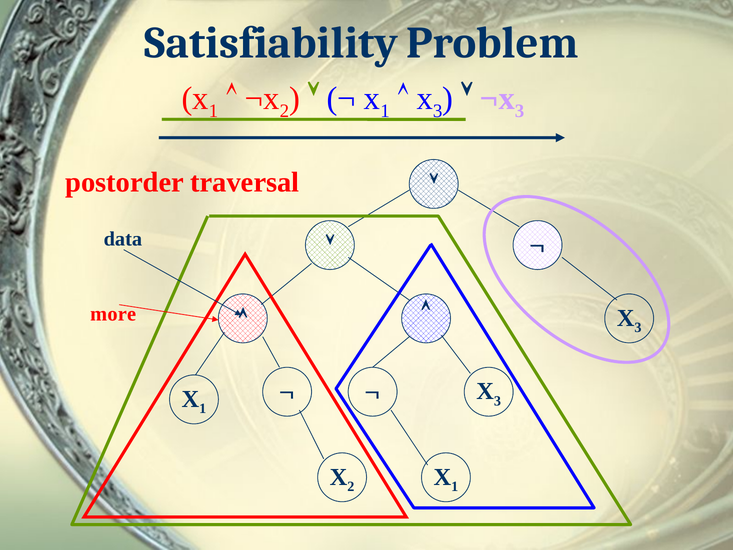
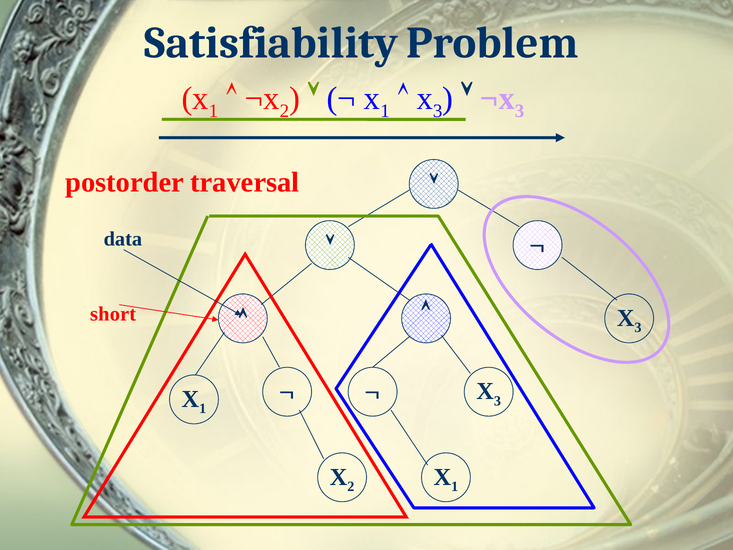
more: more -> short
